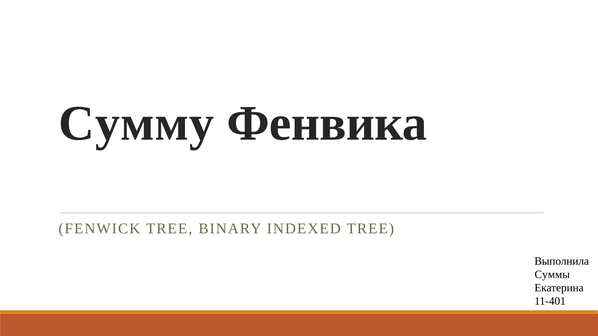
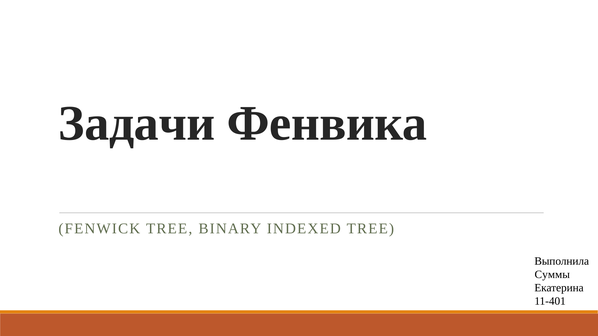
Сумму: Сумму -> Задачи
